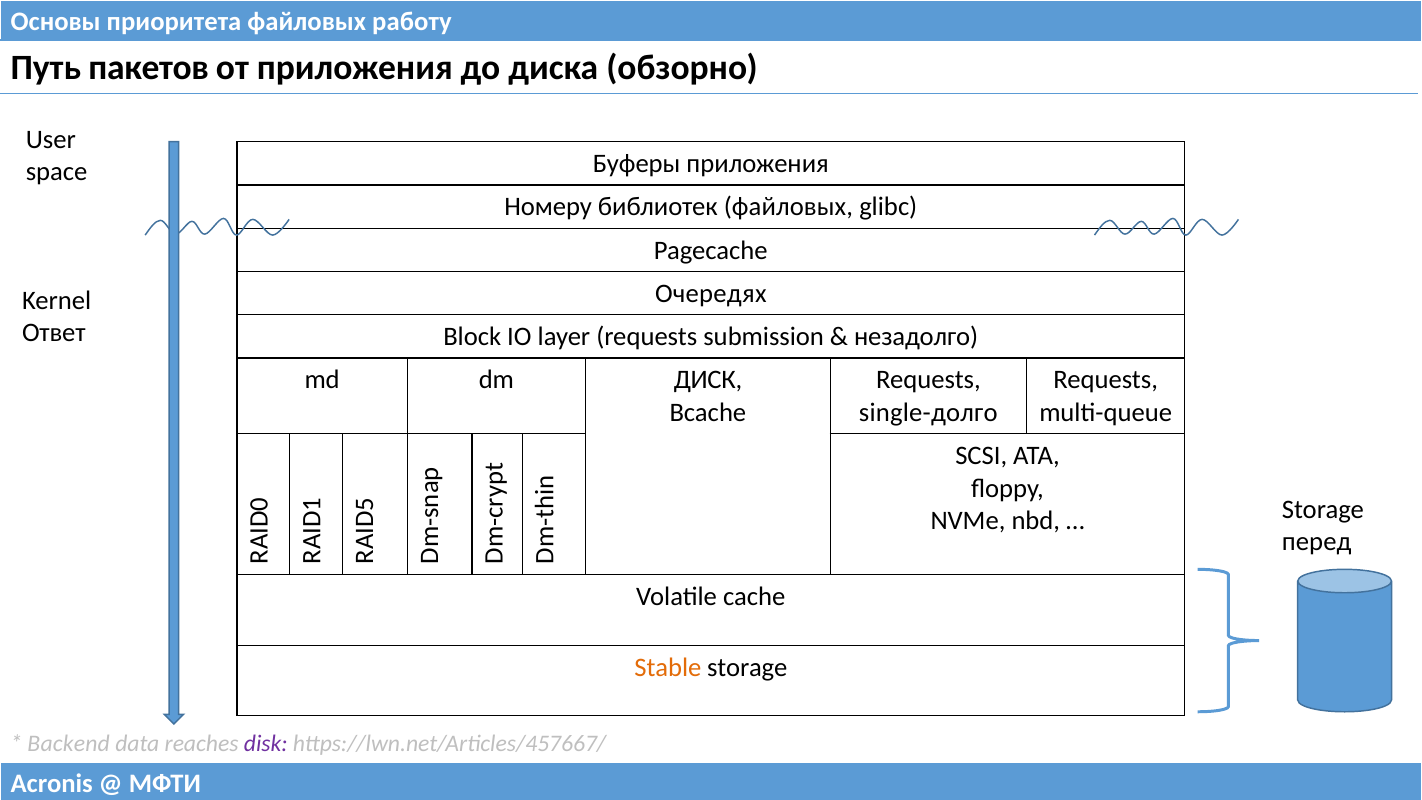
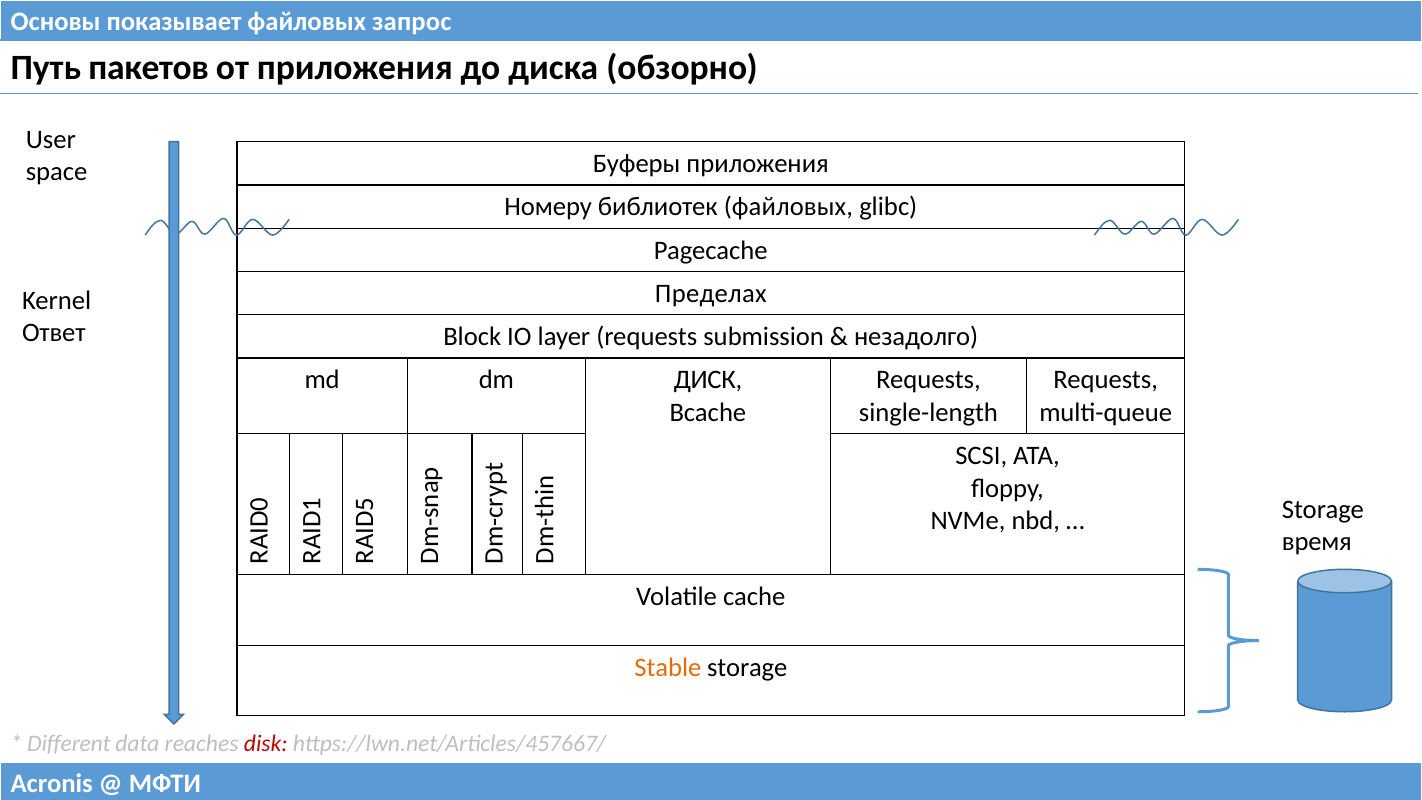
приоритета: приоритета -> показывает
работу: работу -> запрос
Очередях: Очередях -> Пределах
single-долго: single-долго -> single-length
перед: перед -> время
Backend: Backend -> Different
disk colour: purple -> red
